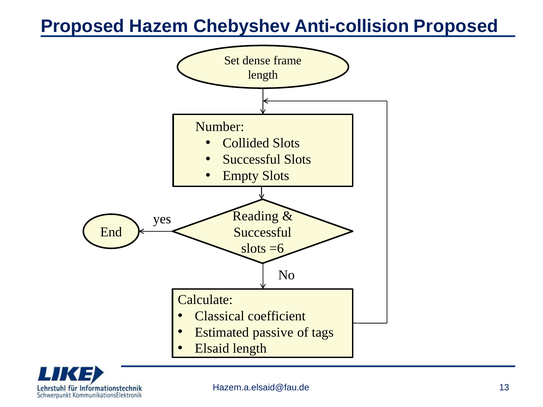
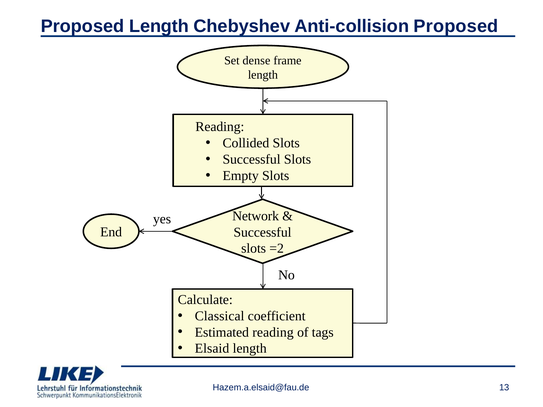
Proposed Hazem: Hazem -> Length
Number at (220, 127): Number -> Reading
Reading: Reading -> Network
=6: =6 -> =2
Estimated passive: passive -> reading
